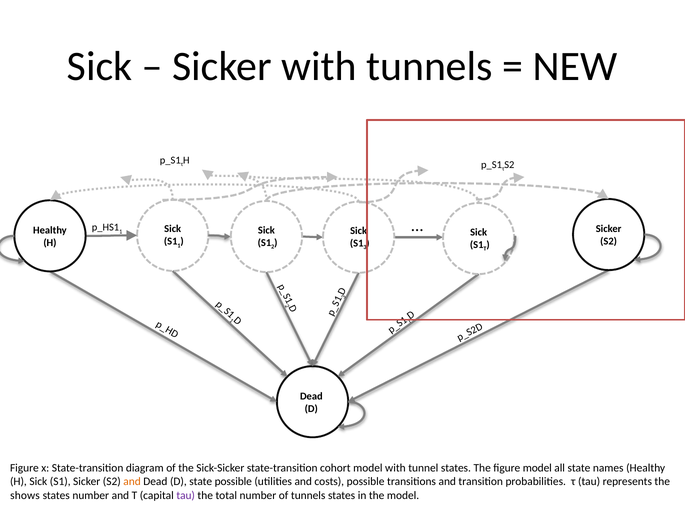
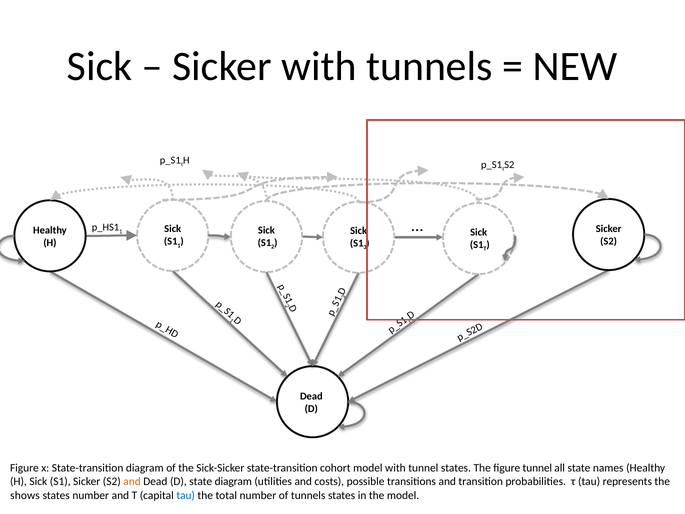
figure model: model -> tunnel
state possible: possible -> diagram
tau at (186, 495) colour: purple -> blue
